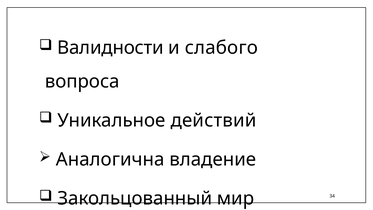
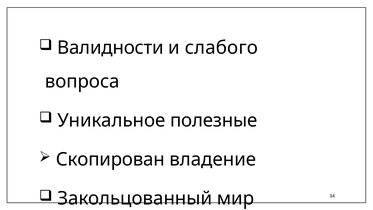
действий: действий -> полезные
Аналогична: Аналогична -> Скопирован
